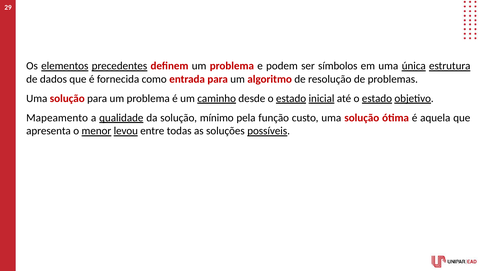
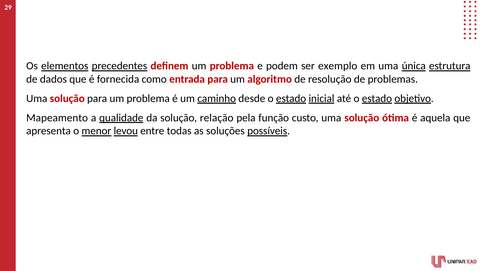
símbolos: símbolos -> exemplo
mínimo: mínimo -> relação
